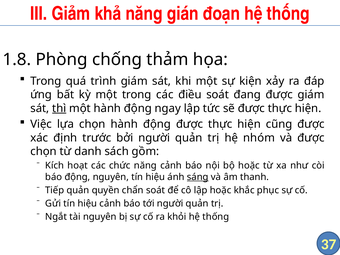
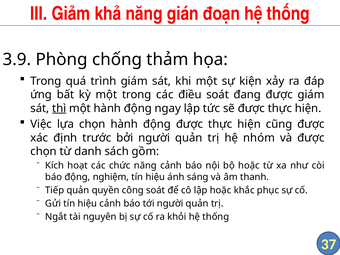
1.8: 1.8 -> 3.9
động nguyên: nguyên -> nghiệm
sáng underline: present -> none
chẩn: chẩn -> công
